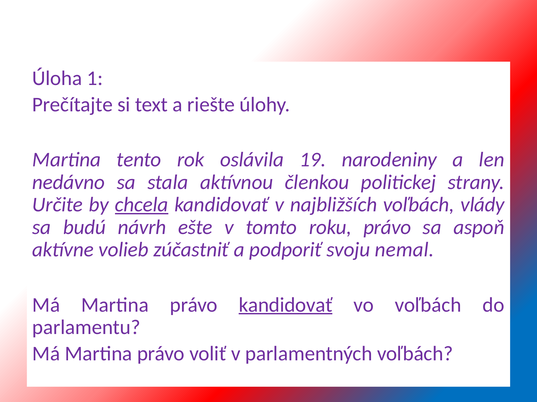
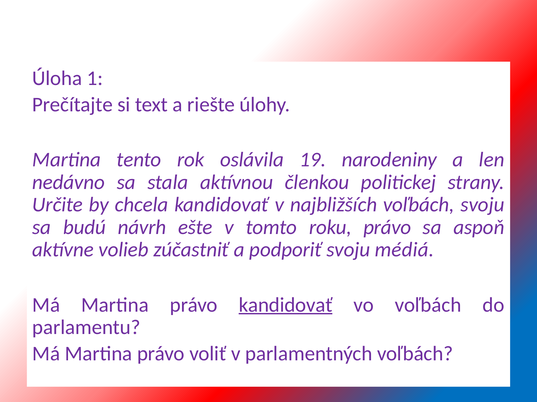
chcela underline: present -> none
voľbách vlády: vlády -> svoju
nemal: nemal -> médiá
